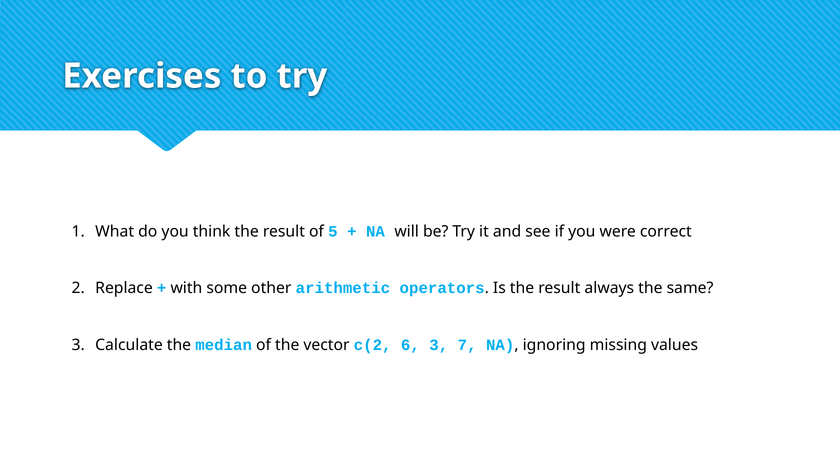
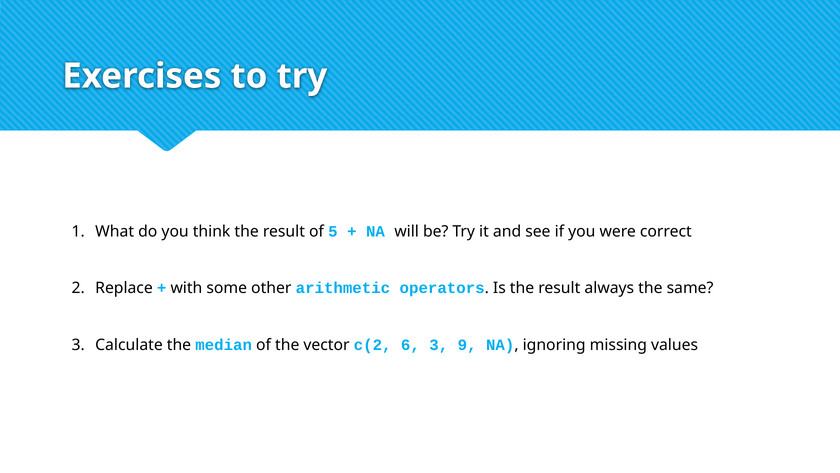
7: 7 -> 9
